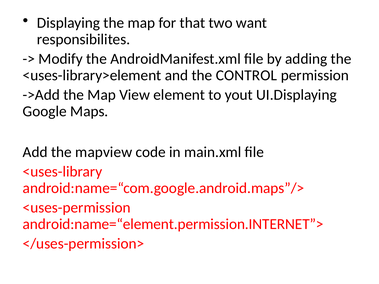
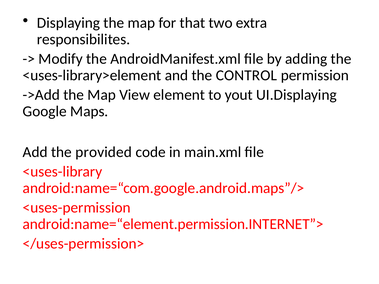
want: want -> extra
mapview: mapview -> provided
